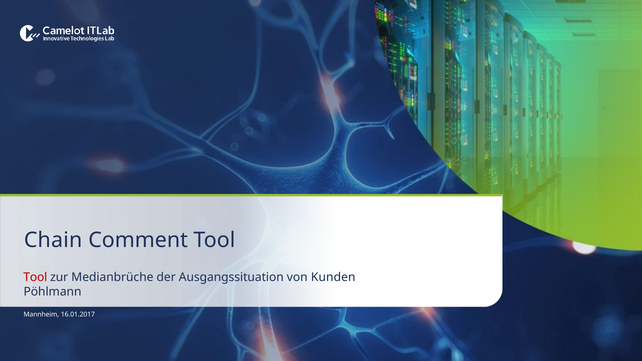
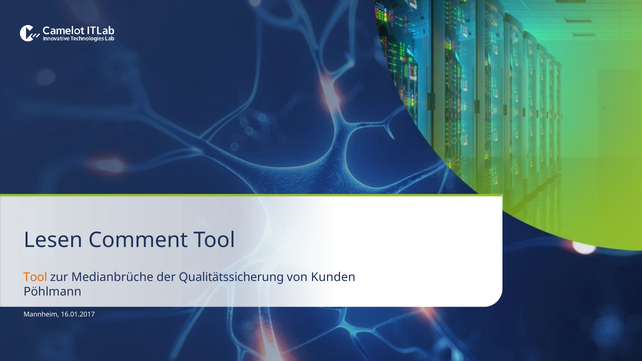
Chain: Chain -> Lesen
Tool at (35, 277) colour: red -> orange
Ausgangssituation: Ausgangssituation -> Qualitätssicherung
